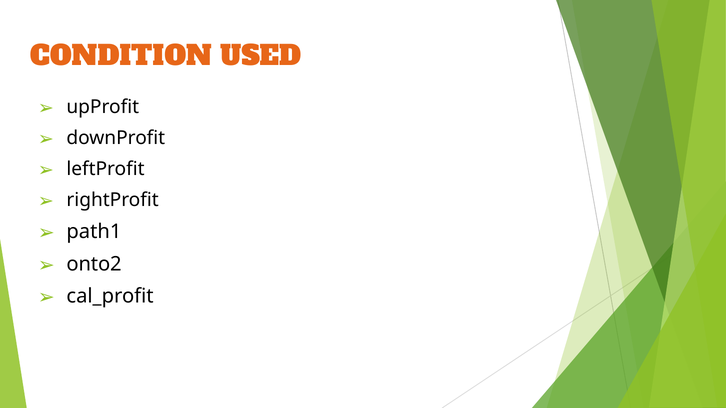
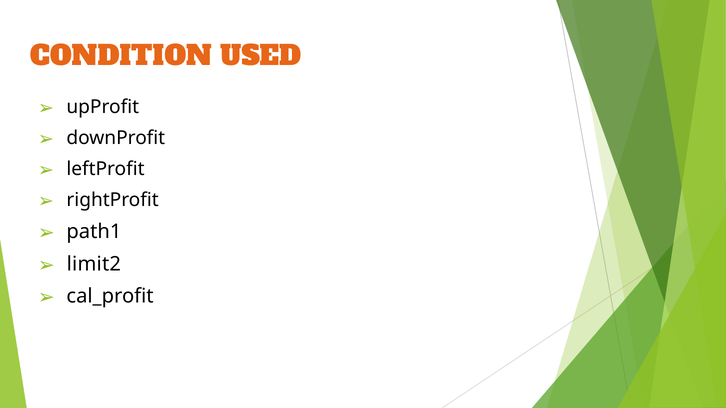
onto2: onto2 -> limit2
